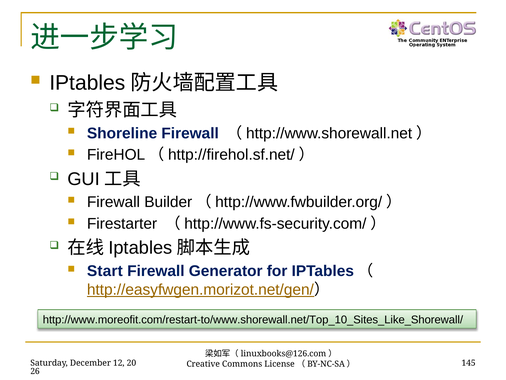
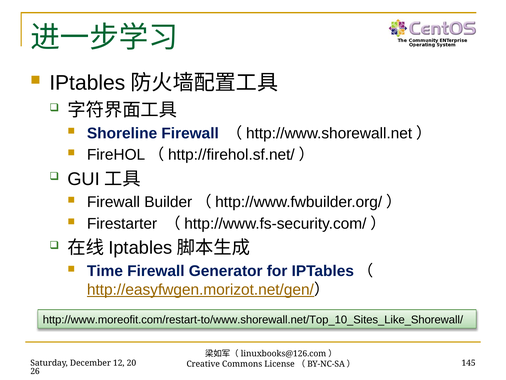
Start: Start -> Time
